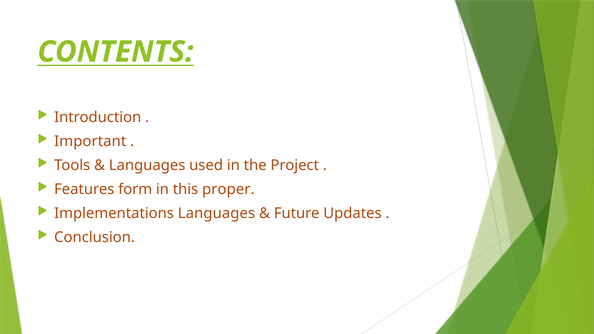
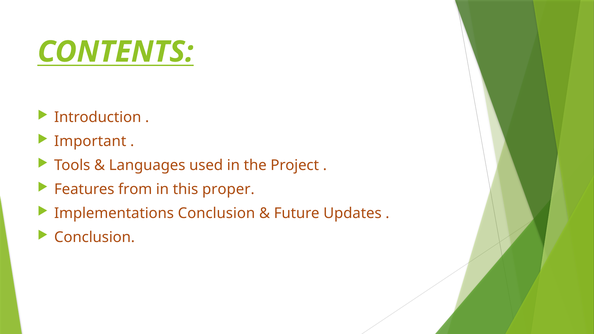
form: form -> from
Implementations Languages: Languages -> Conclusion
